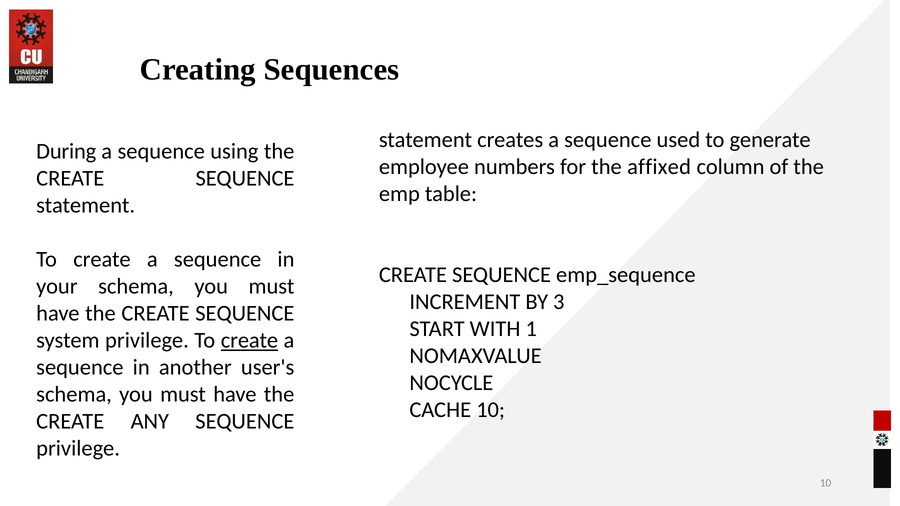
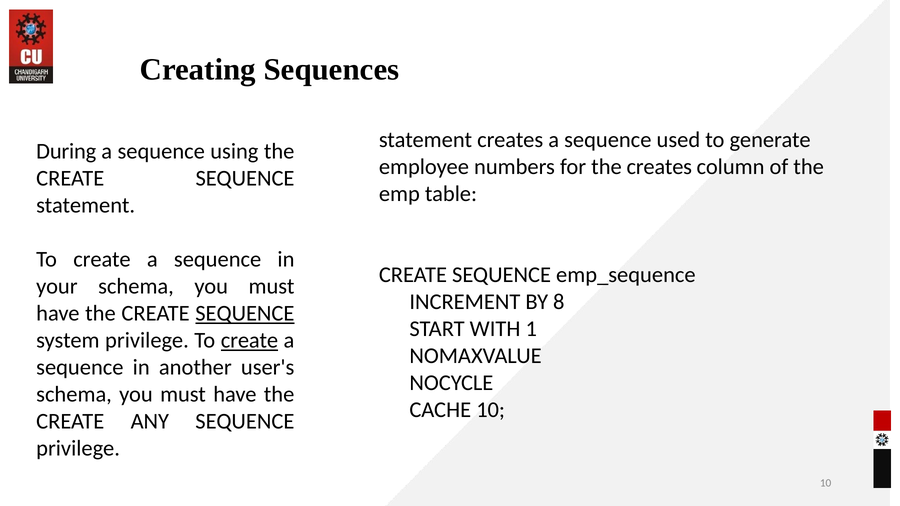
the affixed: affixed -> creates
3: 3 -> 8
SEQUENCE at (245, 314) underline: none -> present
